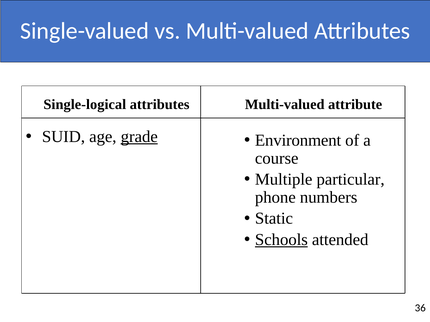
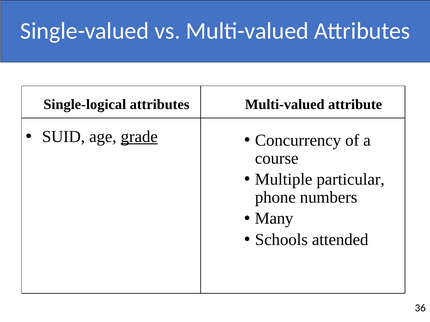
Environment: Environment -> Concurrency
Static: Static -> Many
Schools underline: present -> none
